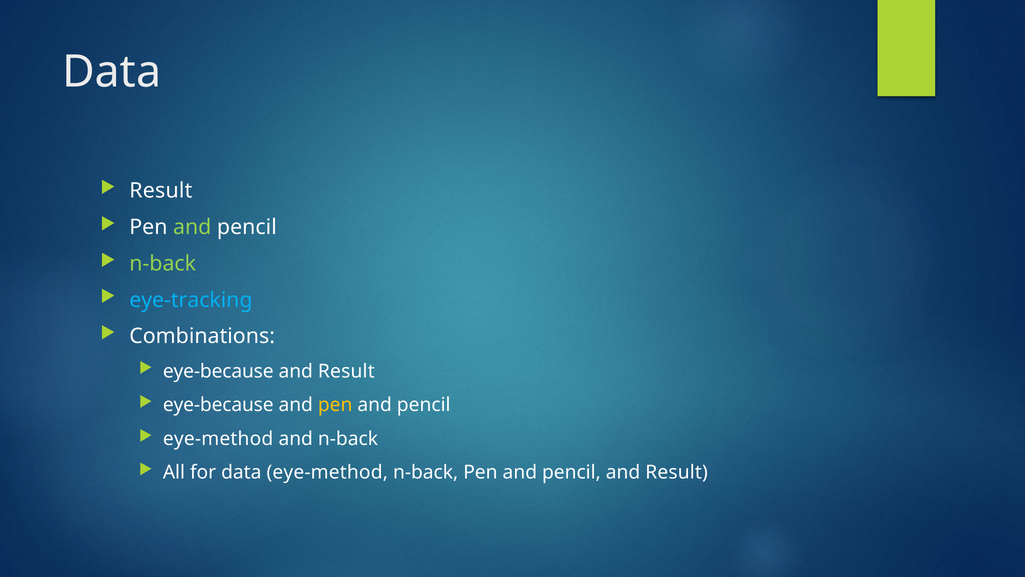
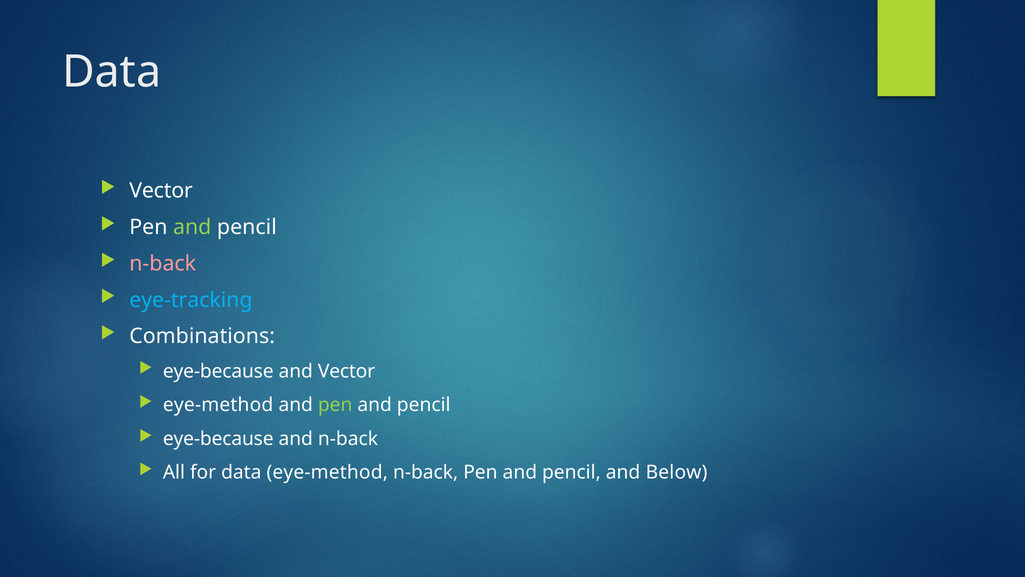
Result at (161, 191): Result -> Vector
n-back at (163, 263) colour: light green -> pink
Result at (346, 371): Result -> Vector
eye-because at (218, 405): eye-because -> eye-method
pen at (335, 405) colour: yellow -> light green
eye-method at (218, 438): eye-method -> eye-because
pencil and Result: Result -> Below
